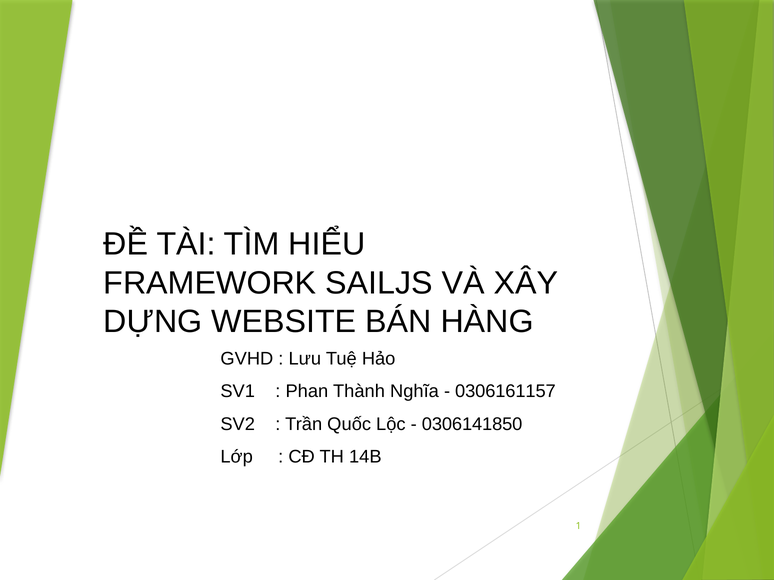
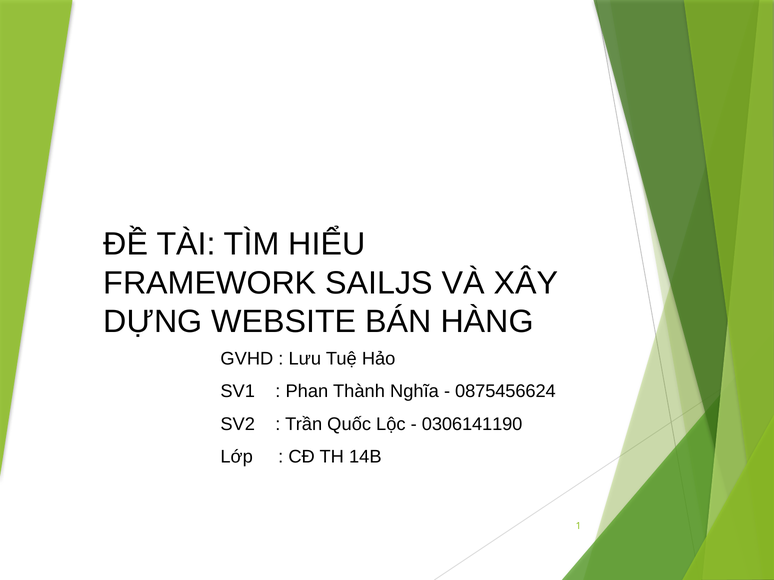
0306161157: 0306161157 -> 0875456624
0306141850: 0306141850 -> 0306141190
